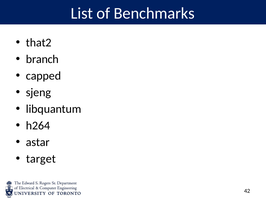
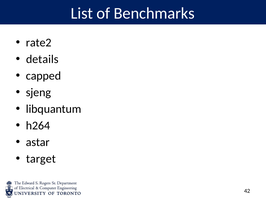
that2: that2 -> rate2
branch: branch -> details
